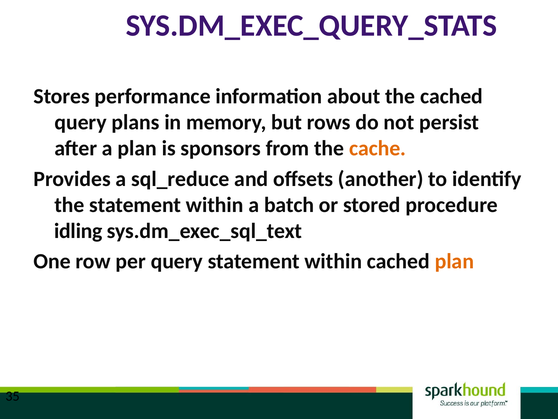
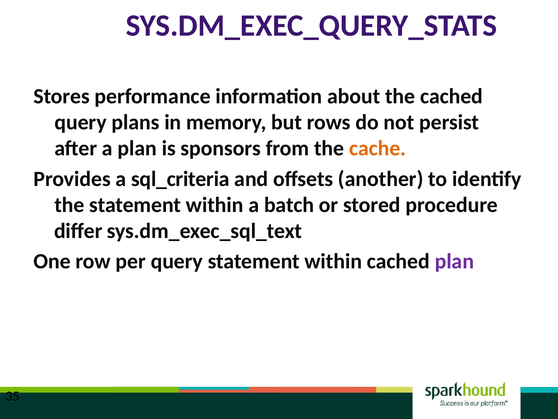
sql_reduce: sql_reduce -> sql_criteria
idling: idling -> differ
plan at (454, 261) colour: orange -> purple
